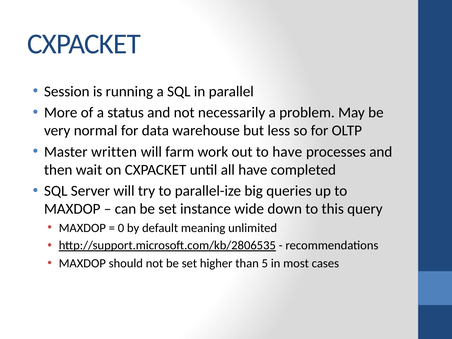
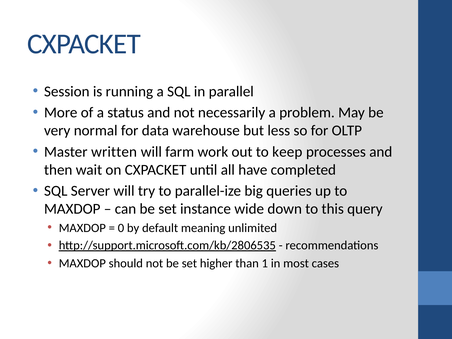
to have: have -> keep
5: 5 -> 1
